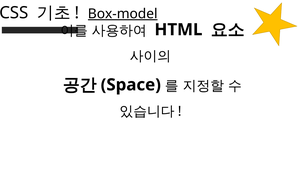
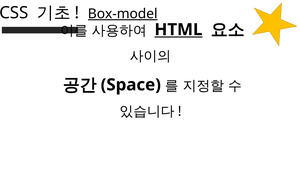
HTML underline: none -> present
